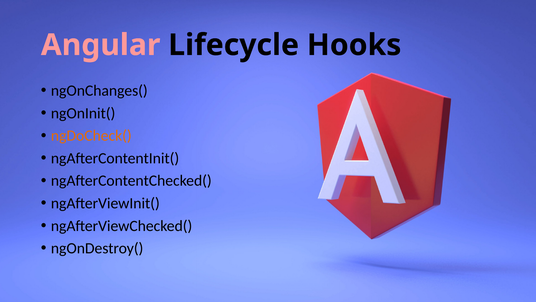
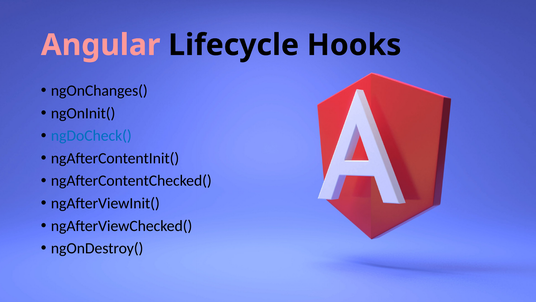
ngDoCheck( colour: orange -> blue
